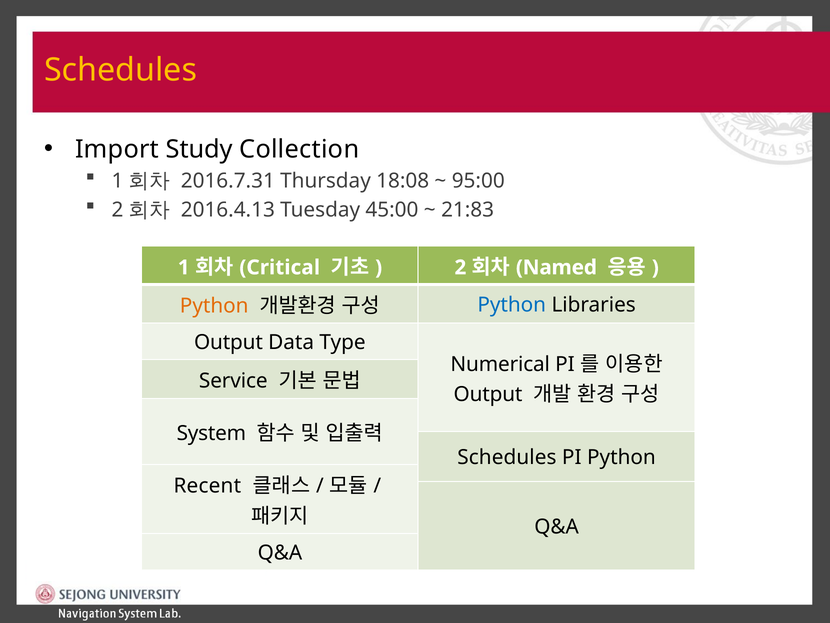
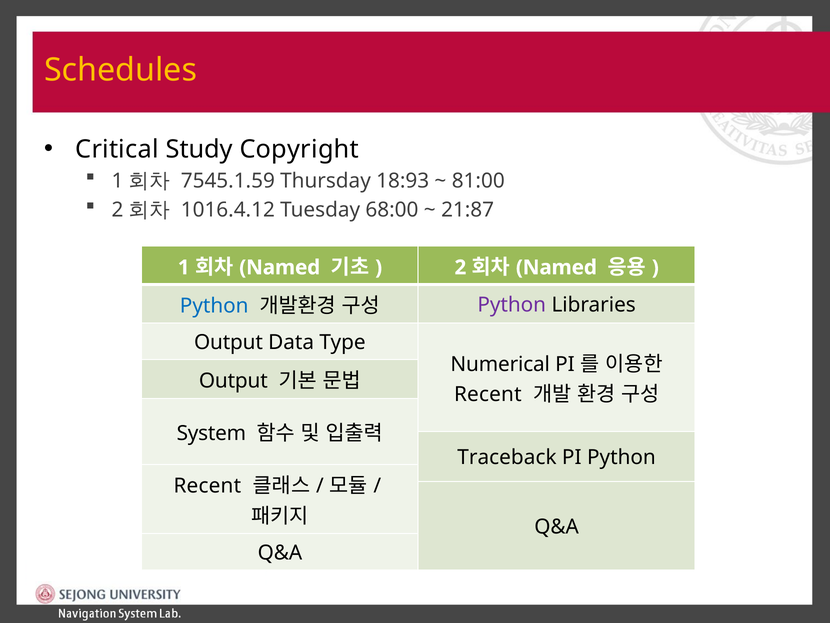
Import: Import -> Critical
Collection: Collection -> Copyright
2016.7.31: 2016.7.31 -> 7545.1.59
18:08: 18:08 -> 18:93
95:00: 95:00 -> 81:00
2016.4.13: 2016.4.13 -> 1016.4.12
45:00: 45:00 -> 68:00
21:83: 21:83 -> 21:87
Critical at (280, 267): Critical -> Named
Python at (214, 306) colour: orange -> blue
Python at (512, 305) colour: blue -> purple
Service at (233, 381): Service -> Output
Output at (488, 394): Output -> Recent
Schedules at (507, 457): Schedules -> Traceback
